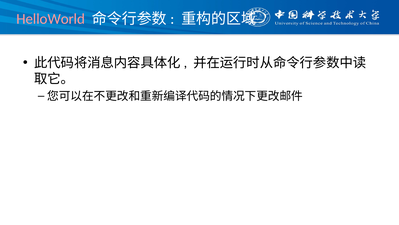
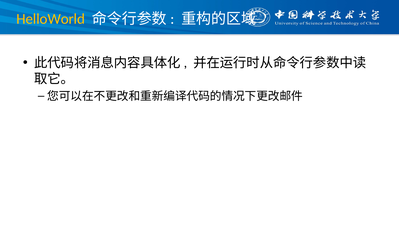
HelloWorld colour: pink -> yellow
